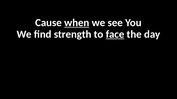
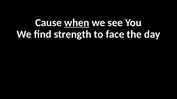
face underline: present -> none
